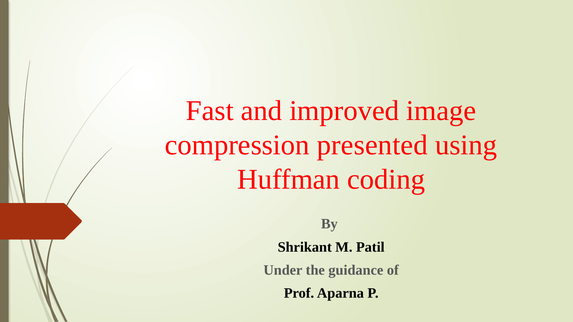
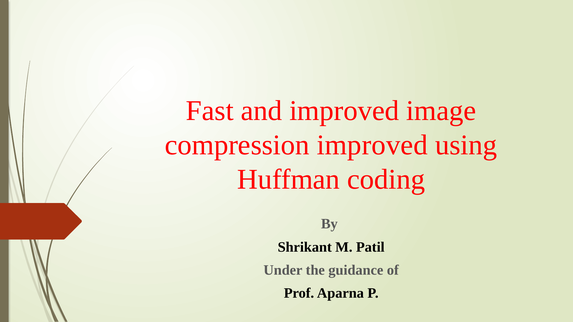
compression presented: presented -> improved
